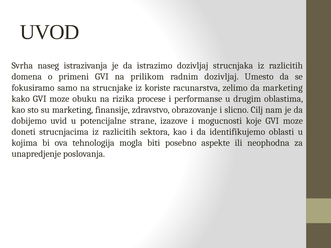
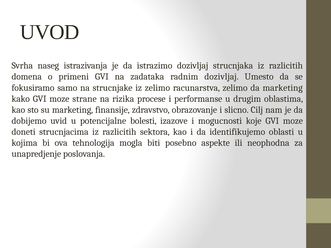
prilikom: prilikom -> zadataka
iz koriste: koriste -> zelimo
obuku: obuku -> strane
strane: strane -> bolesti
